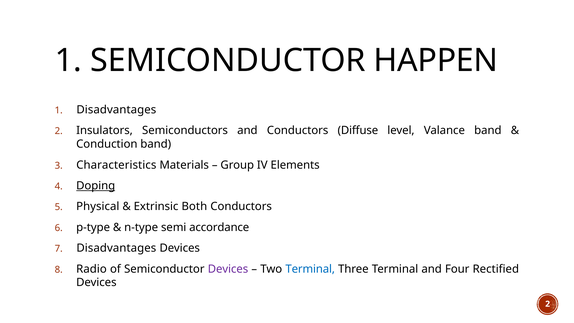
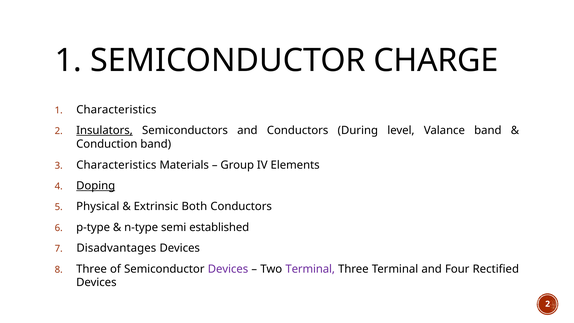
HAPPEN: HAPPEN -> CHARGE
1 Disadvantages: Disadvantages -> Characteristics
Insulators underline: none -> present
Diffuse: Diffuse -> During
accordance: accordance -> established
Radio at (91, 269): Radio -> Three
Terminal at (310, 269) colour: blue -> purple
